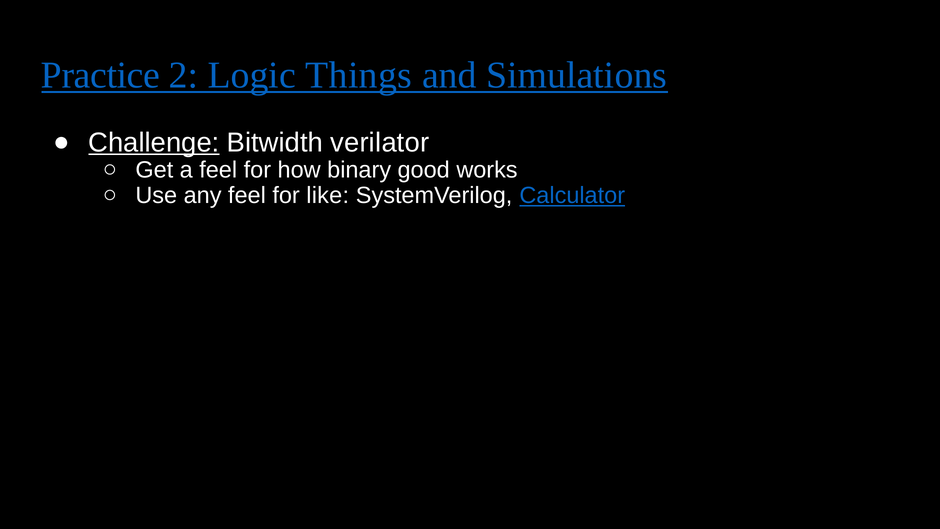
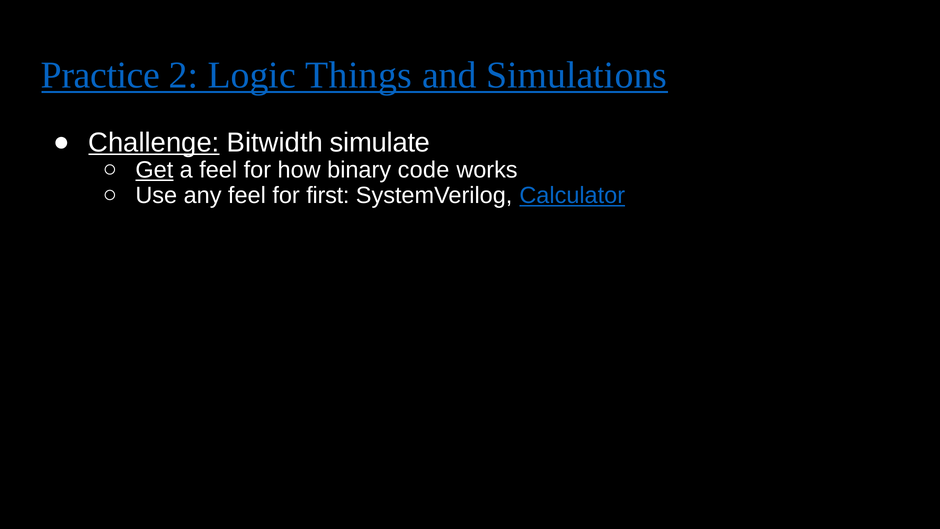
verilator: verilator -> simulate
Get underline: none -> present
good: good -> code
like: like -> first
